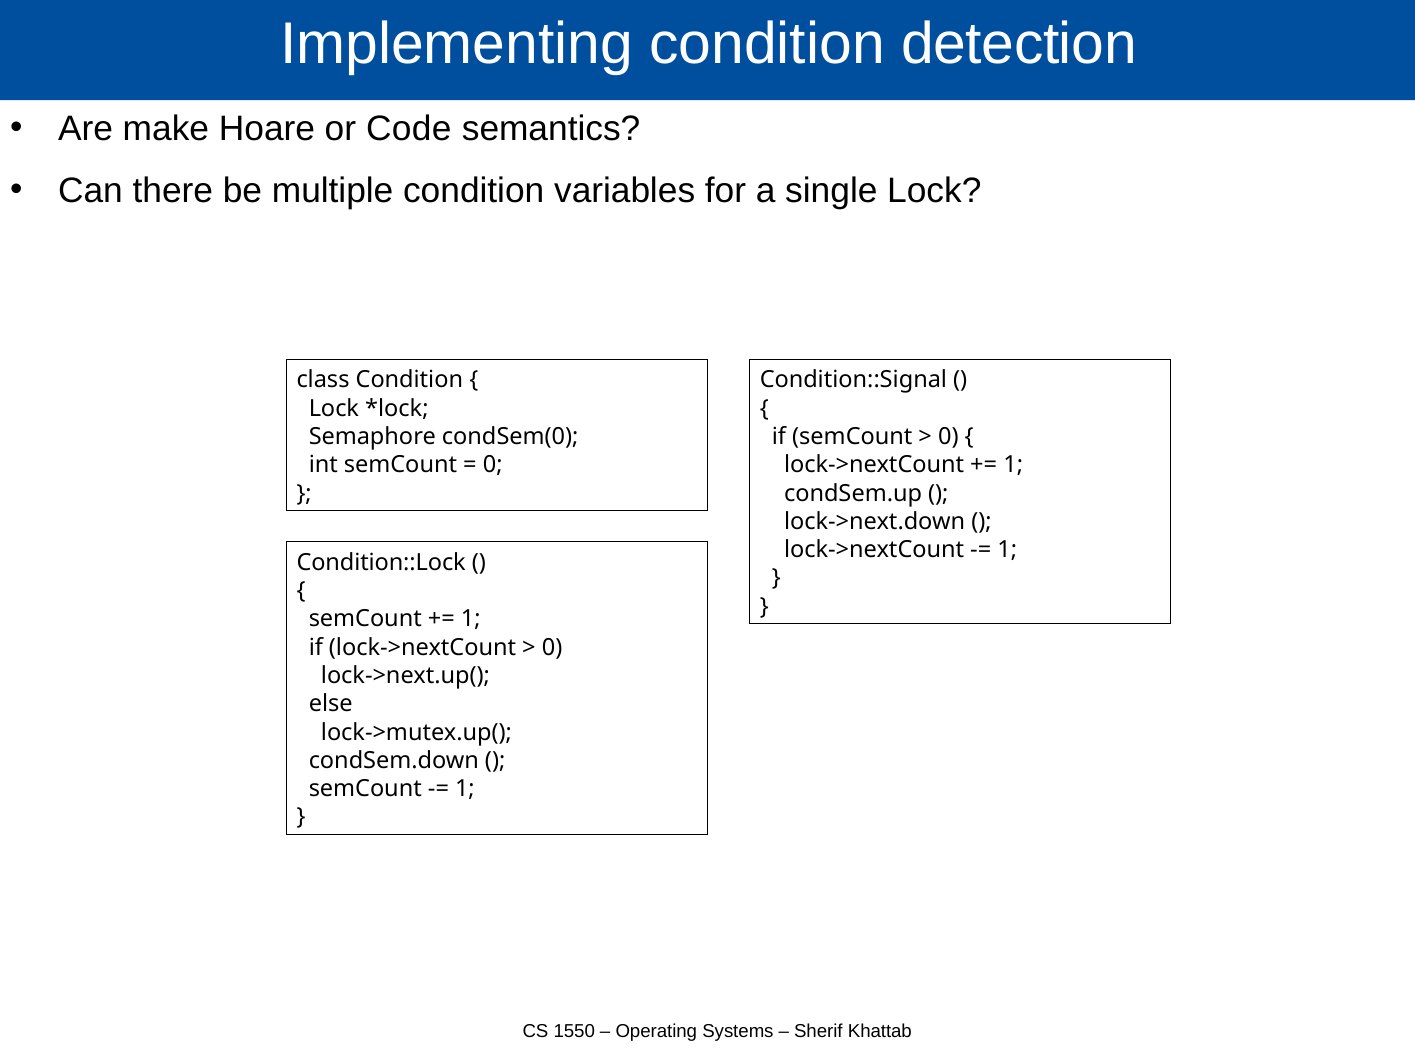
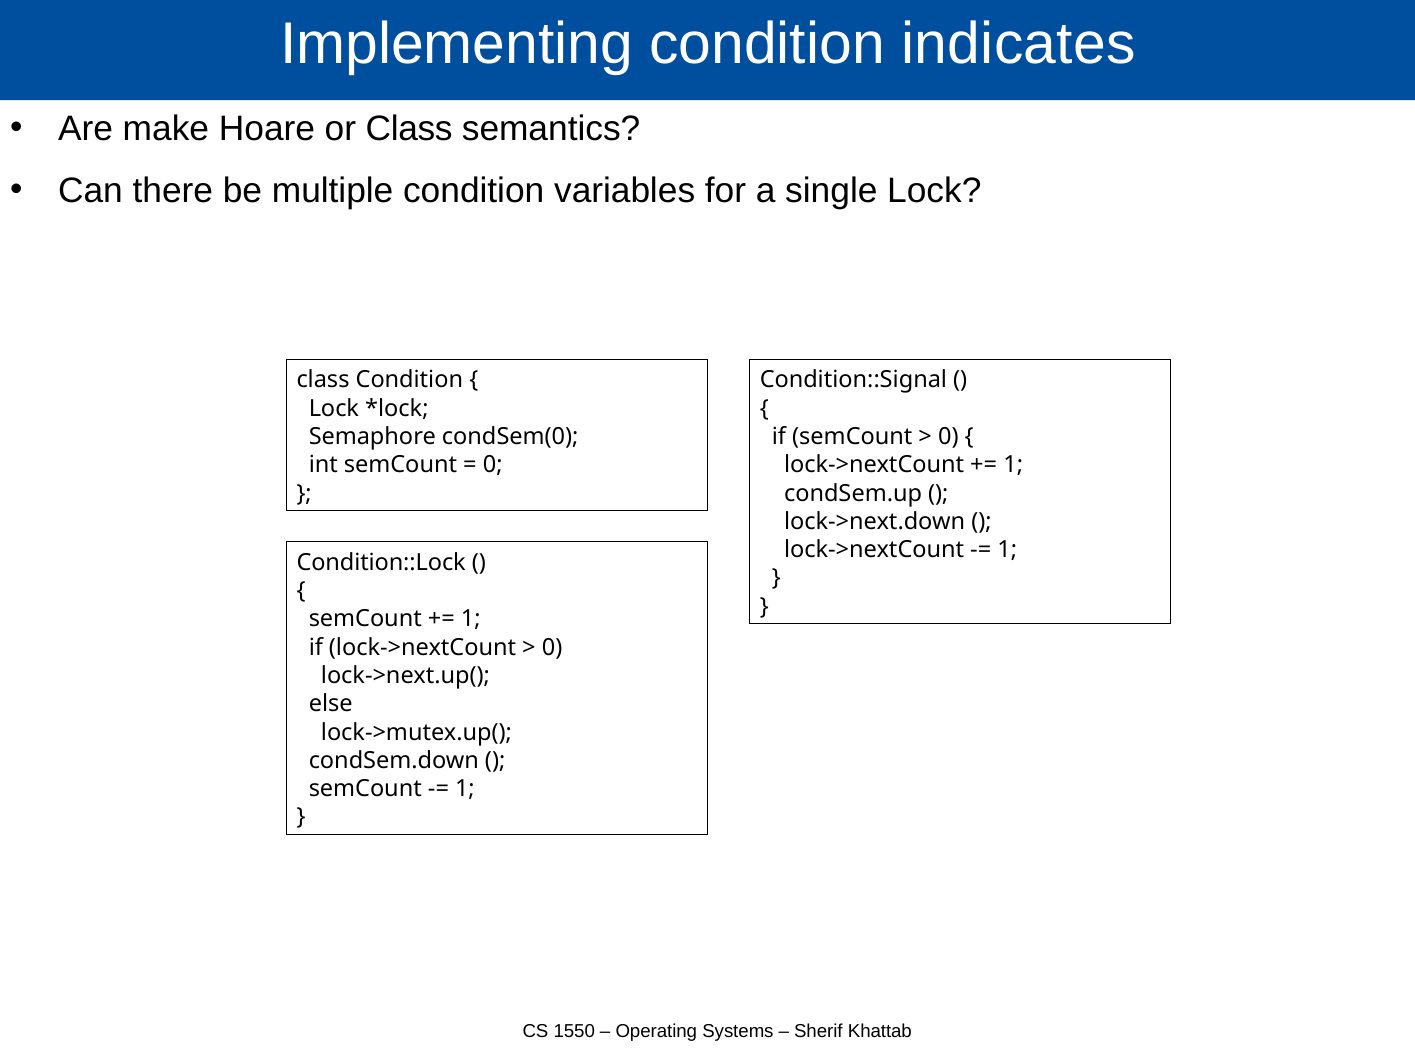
detection: detection -> indicates
or Code: Code -> Class
